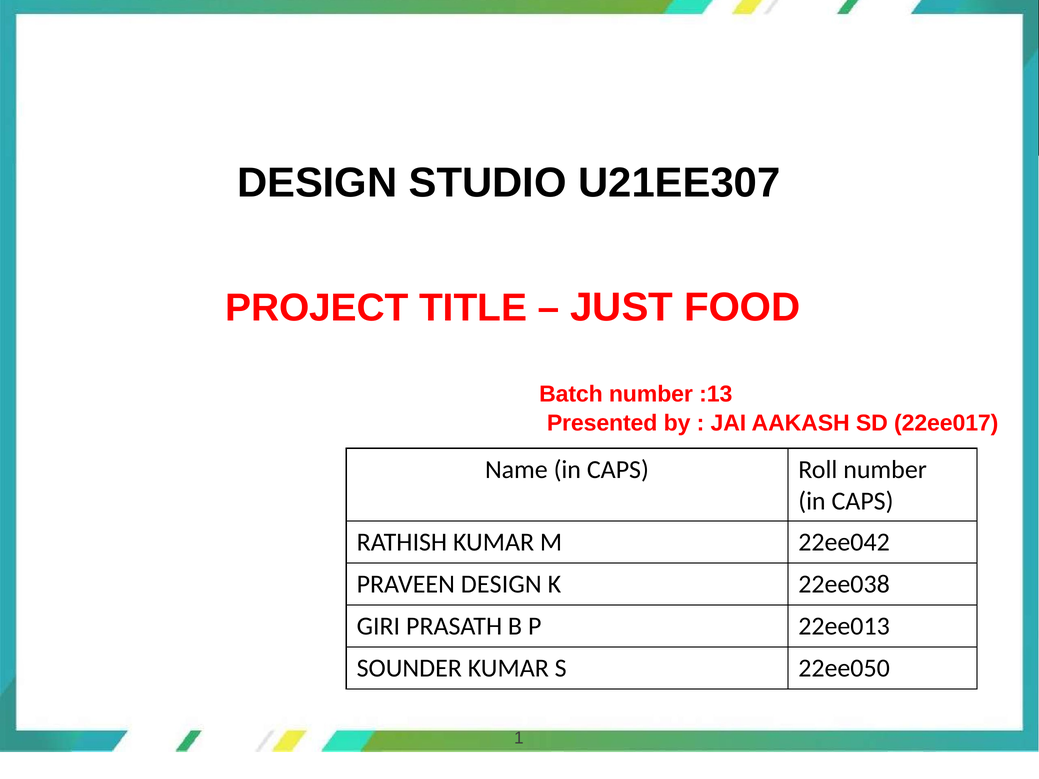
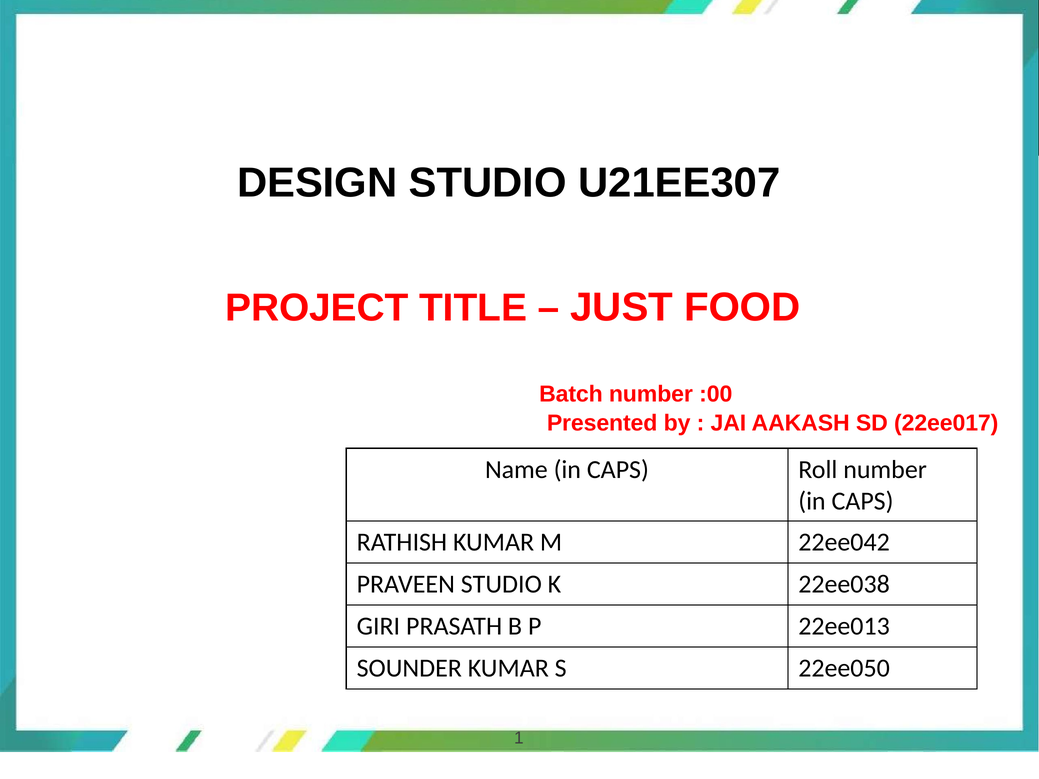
:13: :13 -> :00
PRAVEEN DESIGN: DESIGN -> STUDIO
